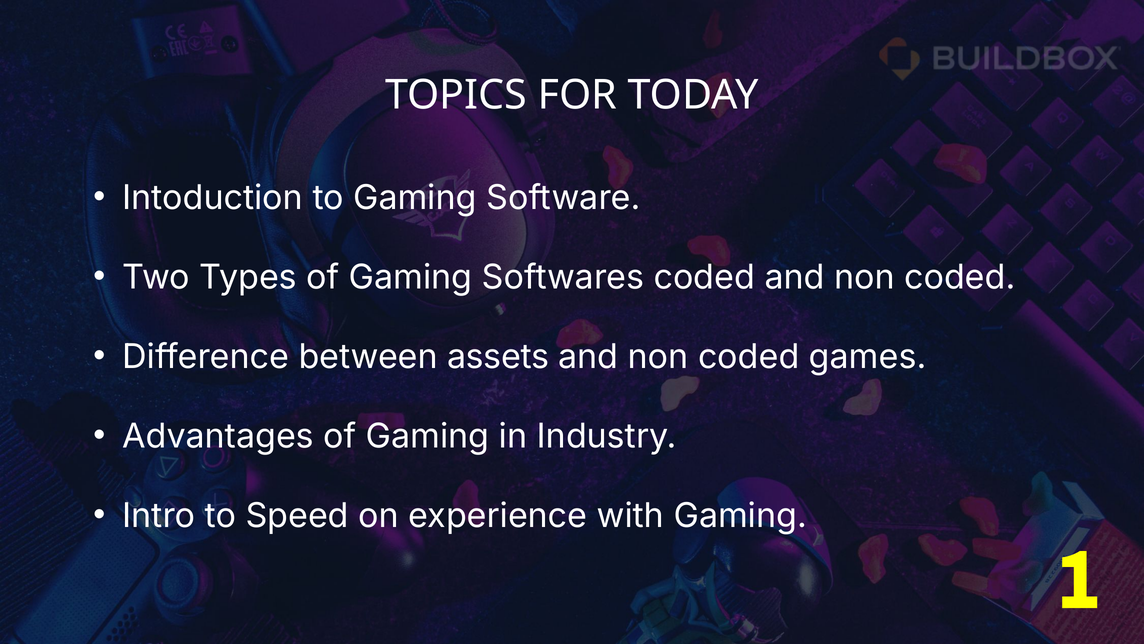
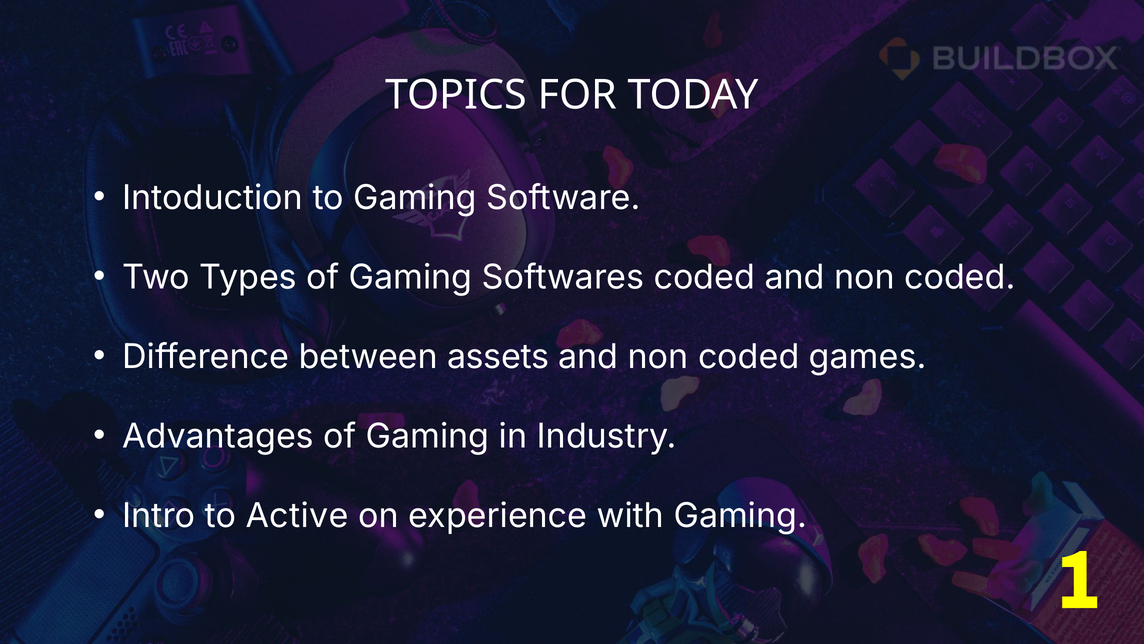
Speed: Speed -> Active
